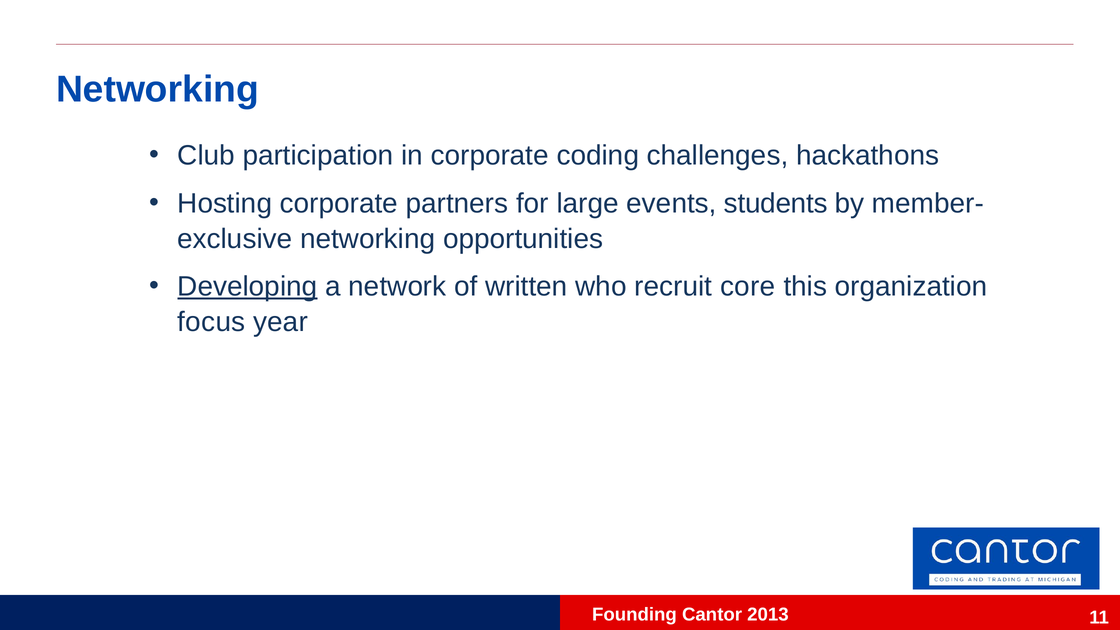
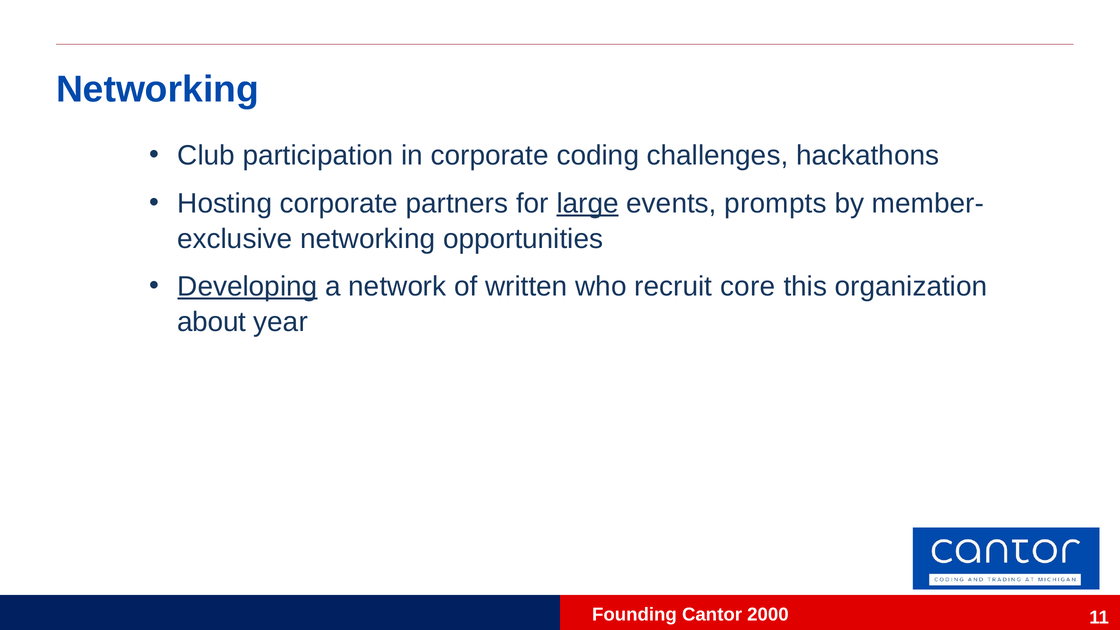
large underline: none -> present
students: students -> prompts
focus: focus -> about
2013: 2013 -> 2000
